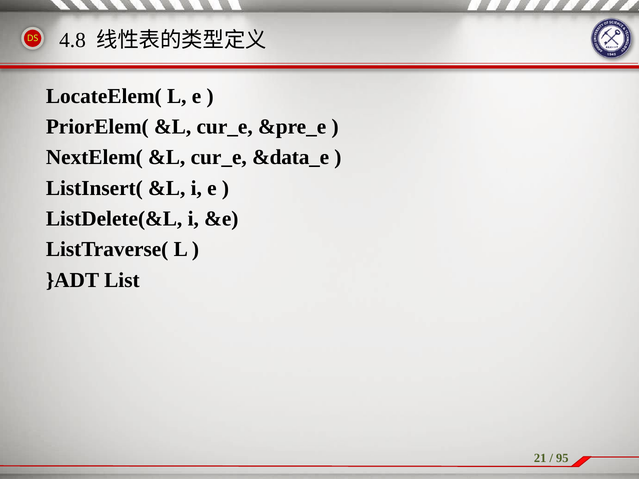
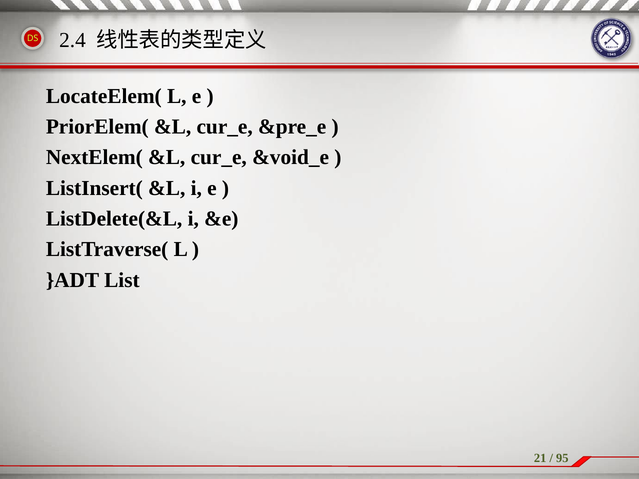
4.8: 4.8 -> 2.4
&data_e: &data_e -> &void_e
